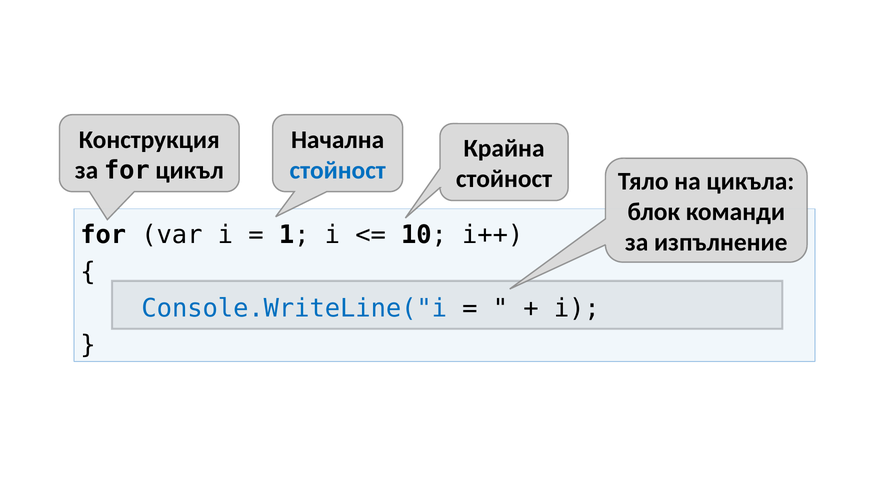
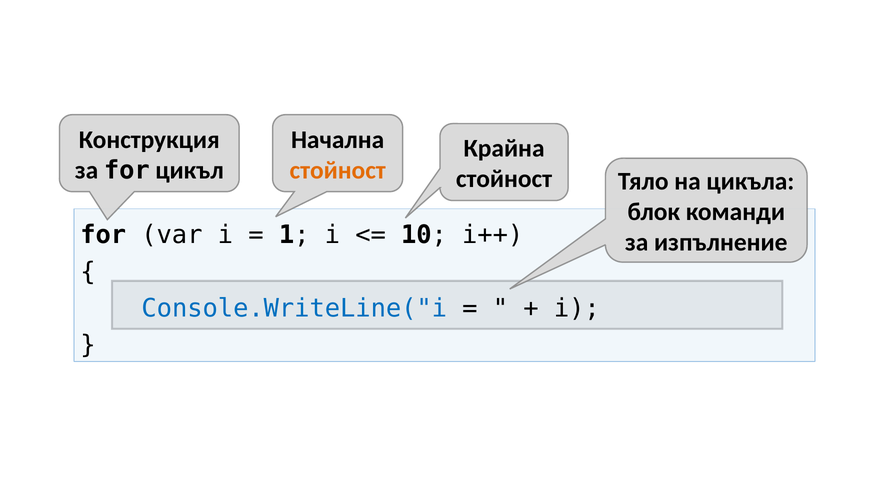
стойност at (338, 170) colour: blue -> orange
